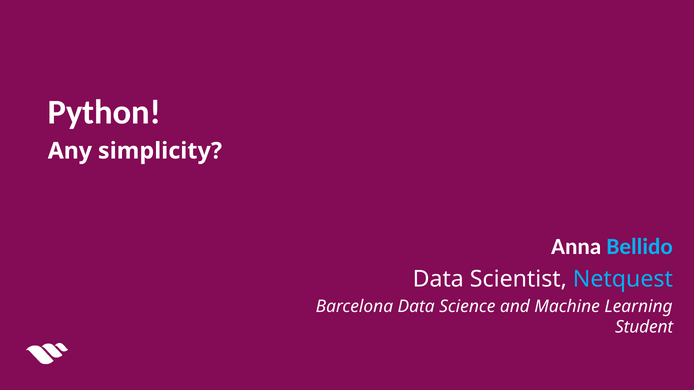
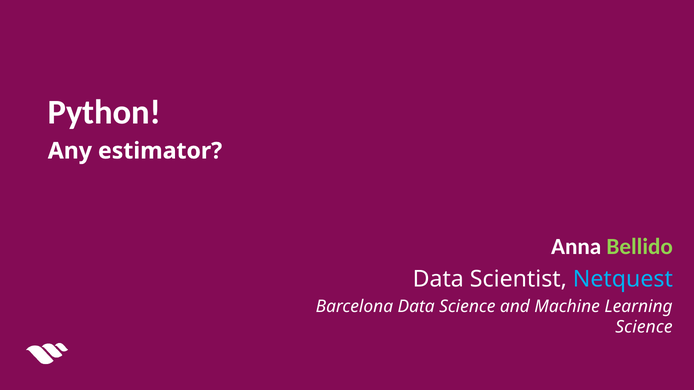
simplicity: simplicity -> estimator
Bellido colour: light blue -> light green
Student at (644, 327): Student -> Science
